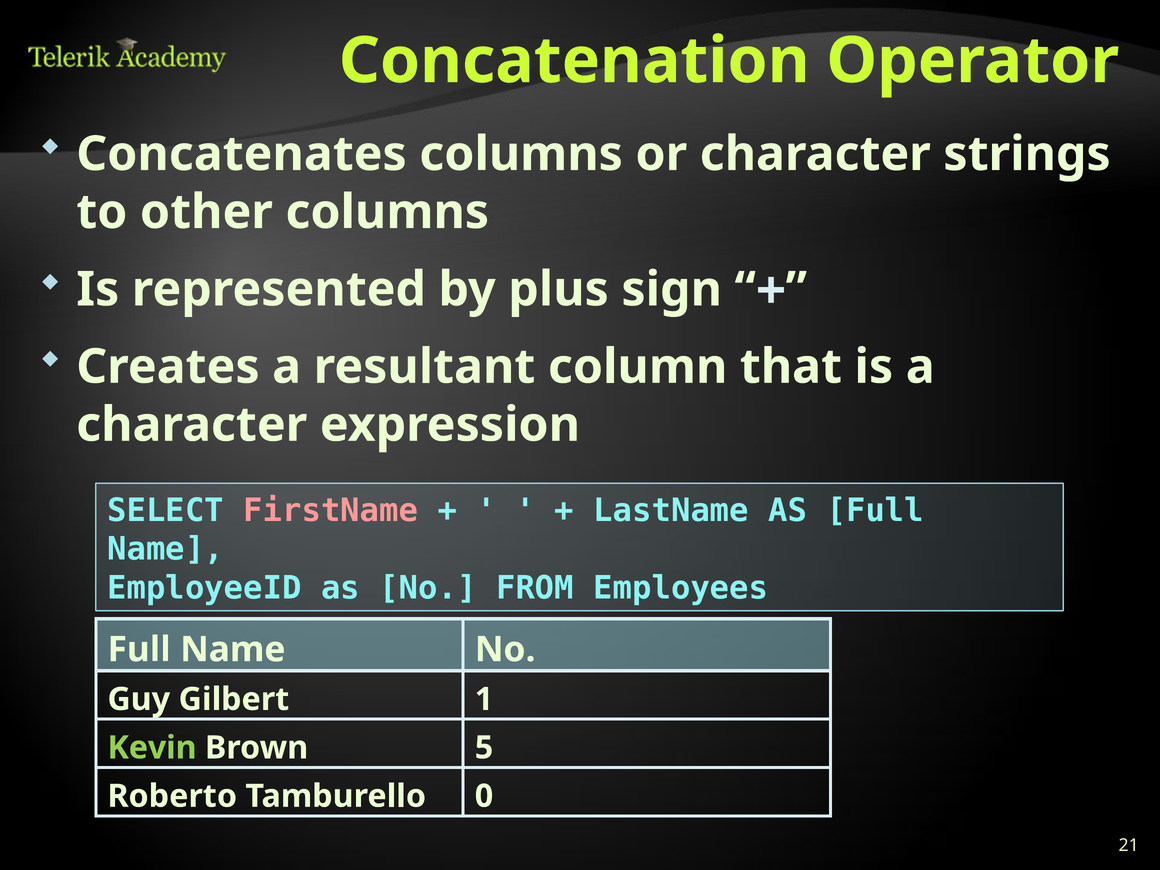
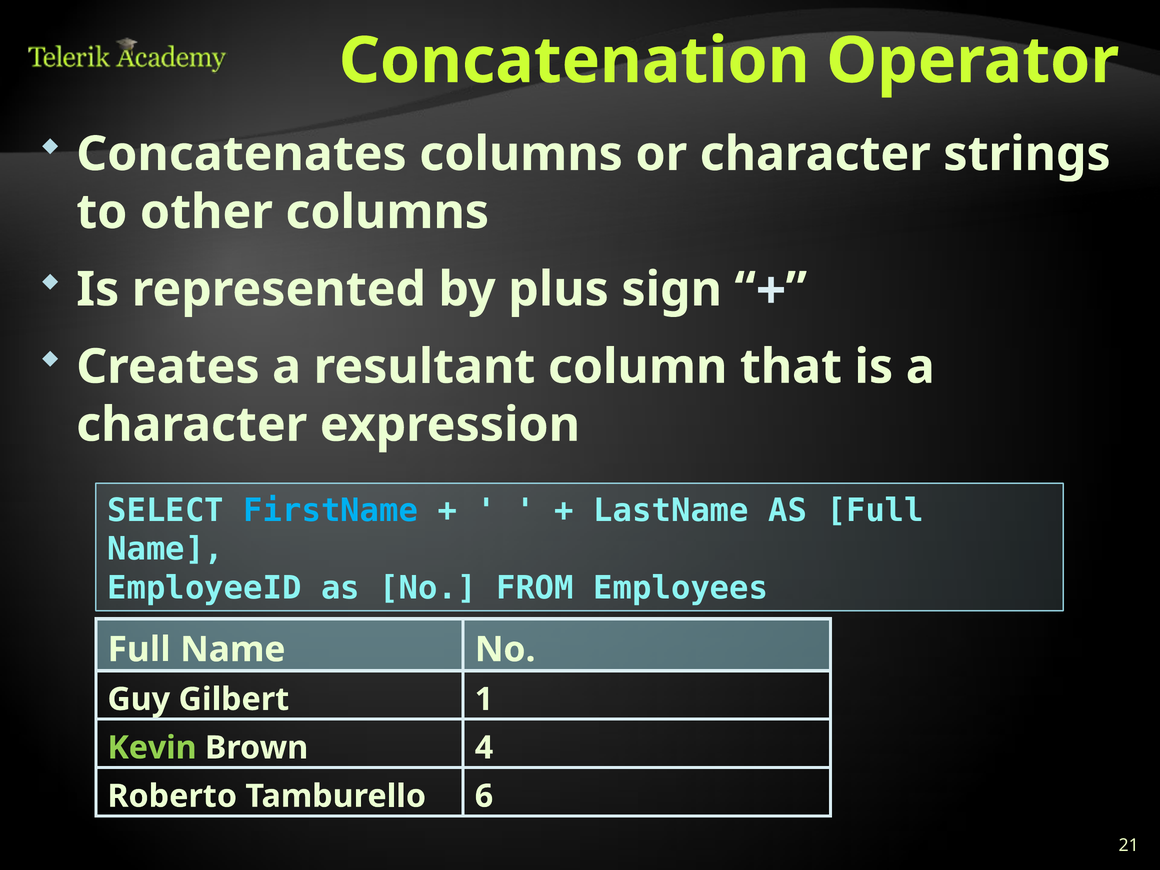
FirstName colour: pink -> light blue
5: 5 -> 4
0: 0 -> 6
